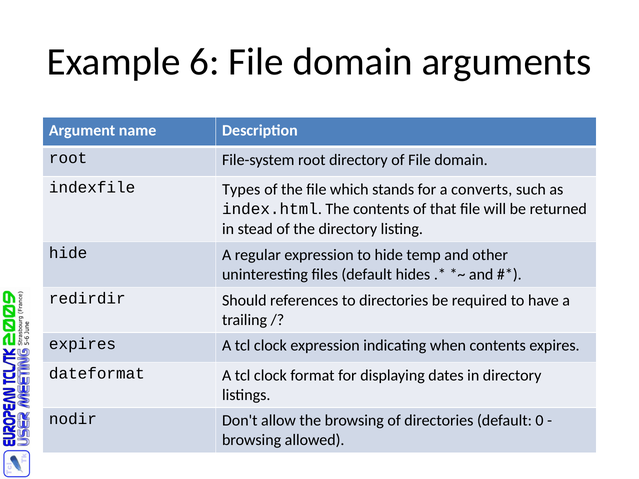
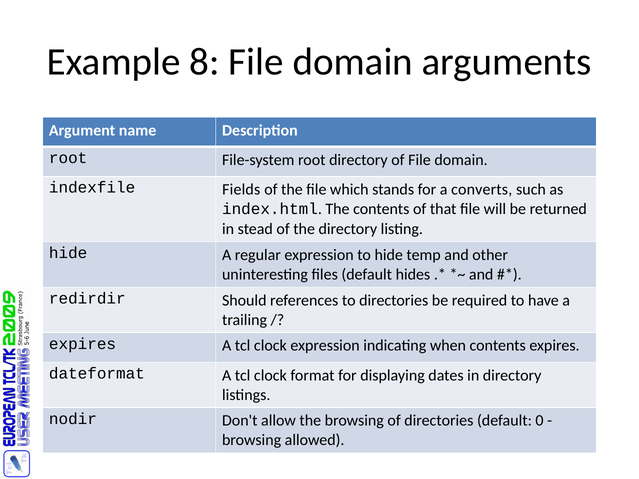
6: 6 -> 8
Types: Types -> Fields
